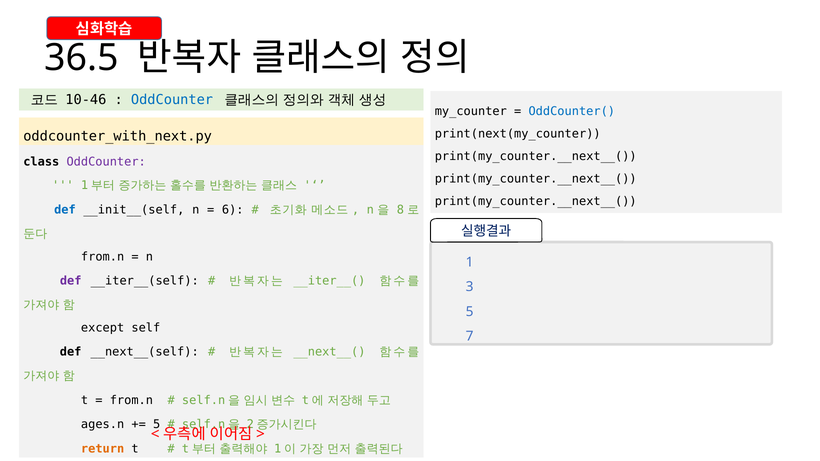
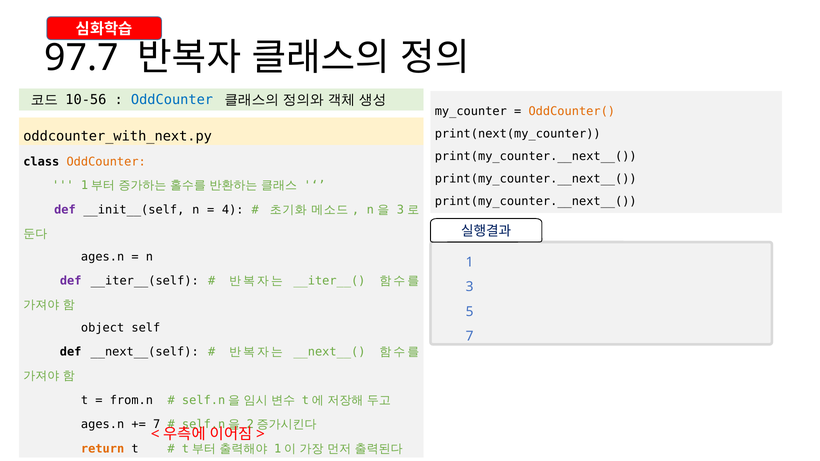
36.5: 36.5 -> 97.7
10-46: 10-46 -> 10-56
OddCounter( colour: blue -> orange
OddCounter at (106, 162) colour: purple -> orange
def at (65, 210) colour: blue -> purple
6: 6 -> 4
8 at (400, 210): 8 -> 3
from.n at (103, 257): from.n -> ages.n
except: except -> object
5 at (157, 425): 5 -> 7
